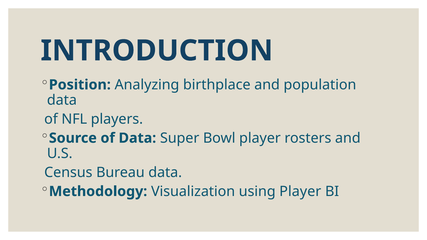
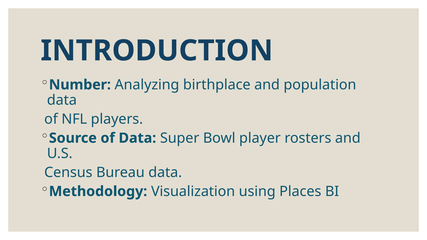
Position: Position -> Number
using Player: Player -> Places
